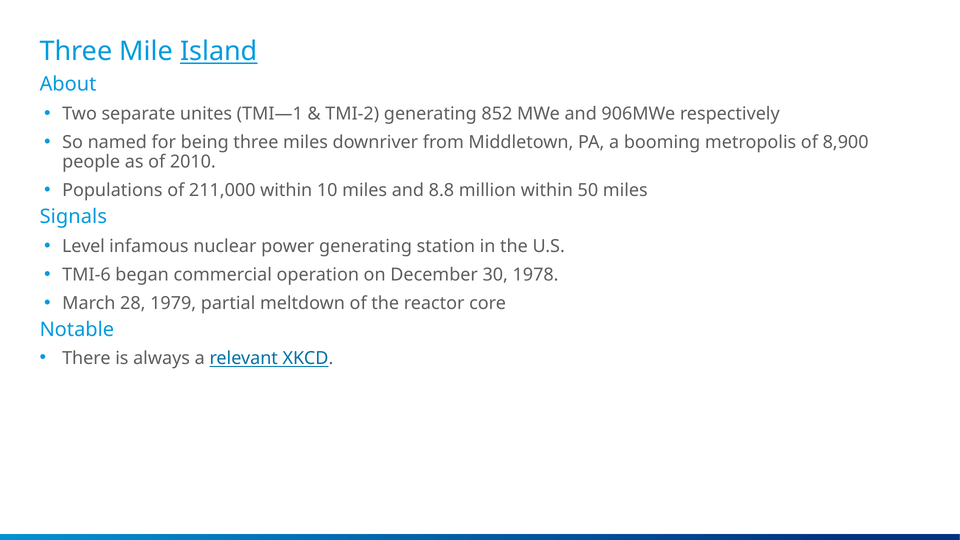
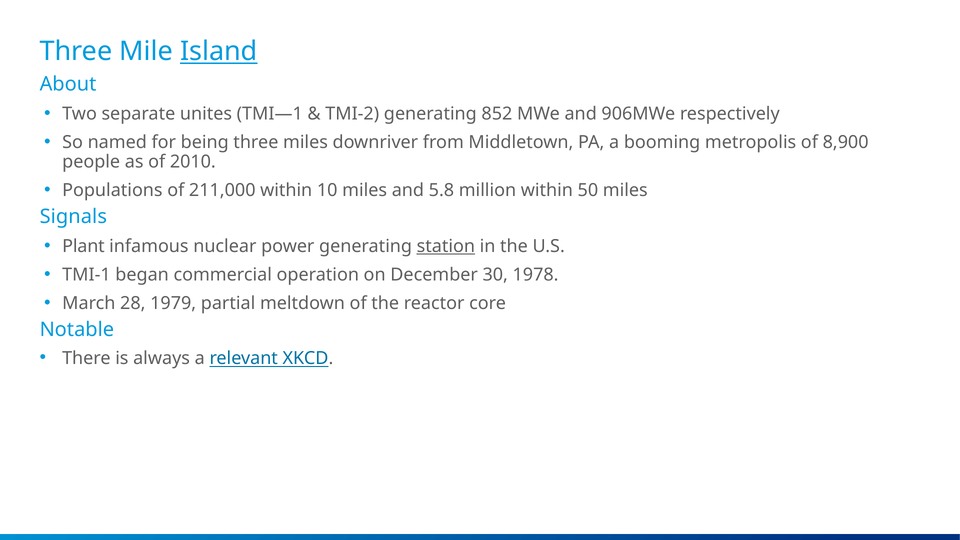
8.8: 8.8 -> 5.8
Level: Level -> Plant
station underline: none -> present
TMI-6: TMI-6 -> TMI-1
